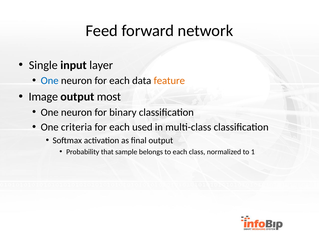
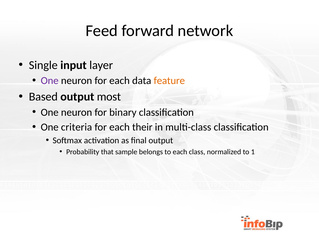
One at (50, 81) colour: blue -> purple
Image: Image -> Based
used: used -> their
